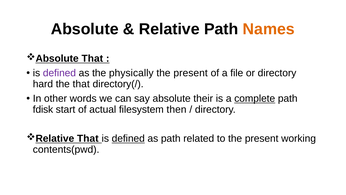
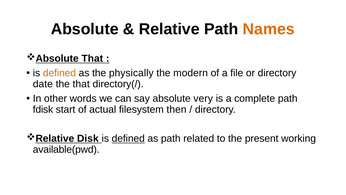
defined at (59, 73) colour: purple -> orange
present at (191, 73): present -> modern
hard: hard -> date
their: their -> very
complete underline: present -> none
That at (88, 138): That -> Disk
contents(pwd: contents(pwd -> available(pwd
